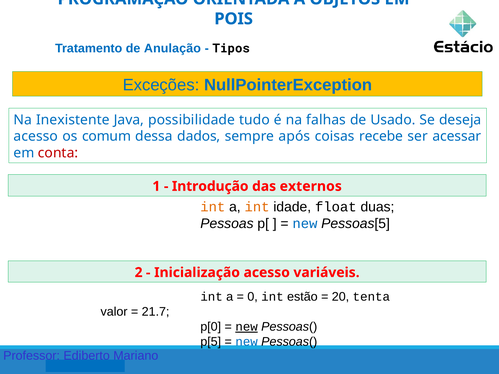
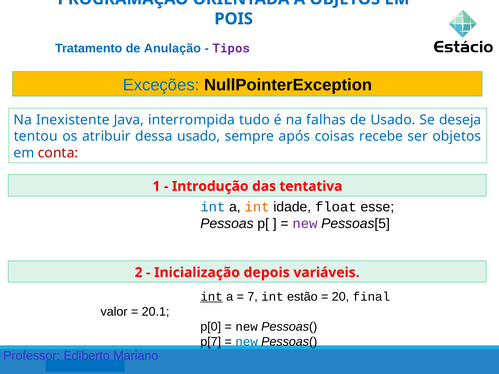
Tipos colour: black -> purple
NullPointerException colour: blue -> black
possibilidade: possibilidade -> interrompida
acesso at (36, 136): acesso -> tentou
comum: comum -> atribuir
dessa dados: dados -> usado
ser acessar: acessar -> objetos
externos: externos -> tentativa
int at (213, 207) colour: orange -> blue
duas: duas -> esse
new at (305, 224) colour: blue -> purple
Inicialização acesso: acesso -> depois
int at (212, 297) underline: none -> present
0: 0 -> 7
tenta: tenta -> final
21.7: 21.7 -> 20.1
new at (247, 327) underline: present -> none
p[5: p[5 -> p[7
